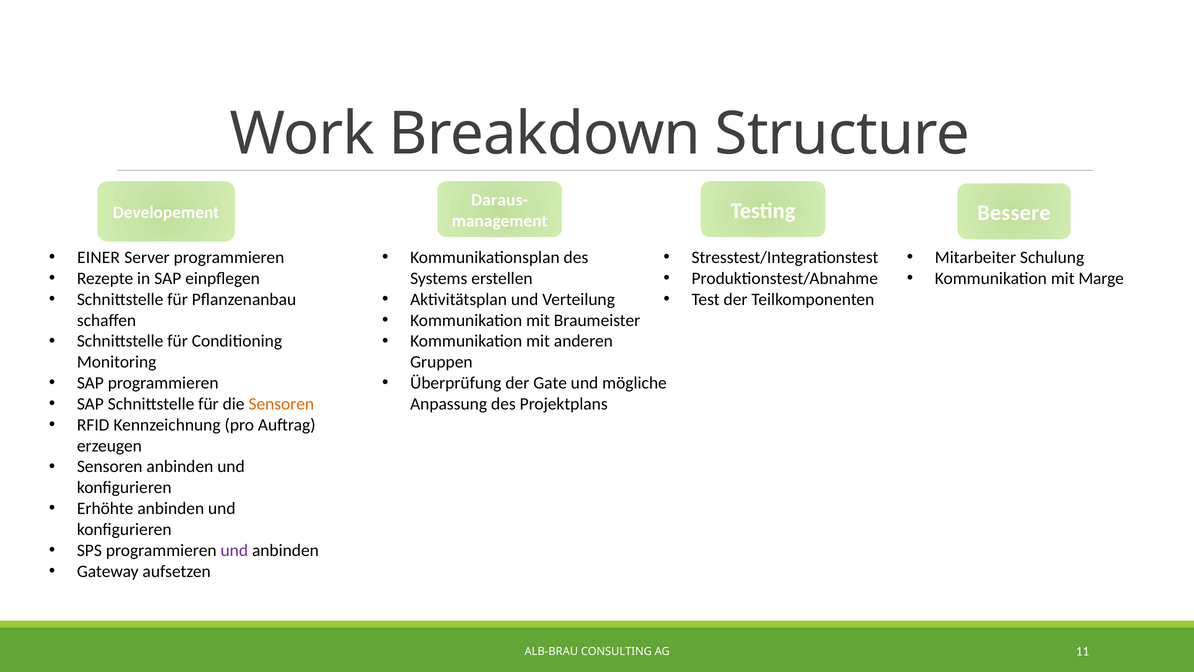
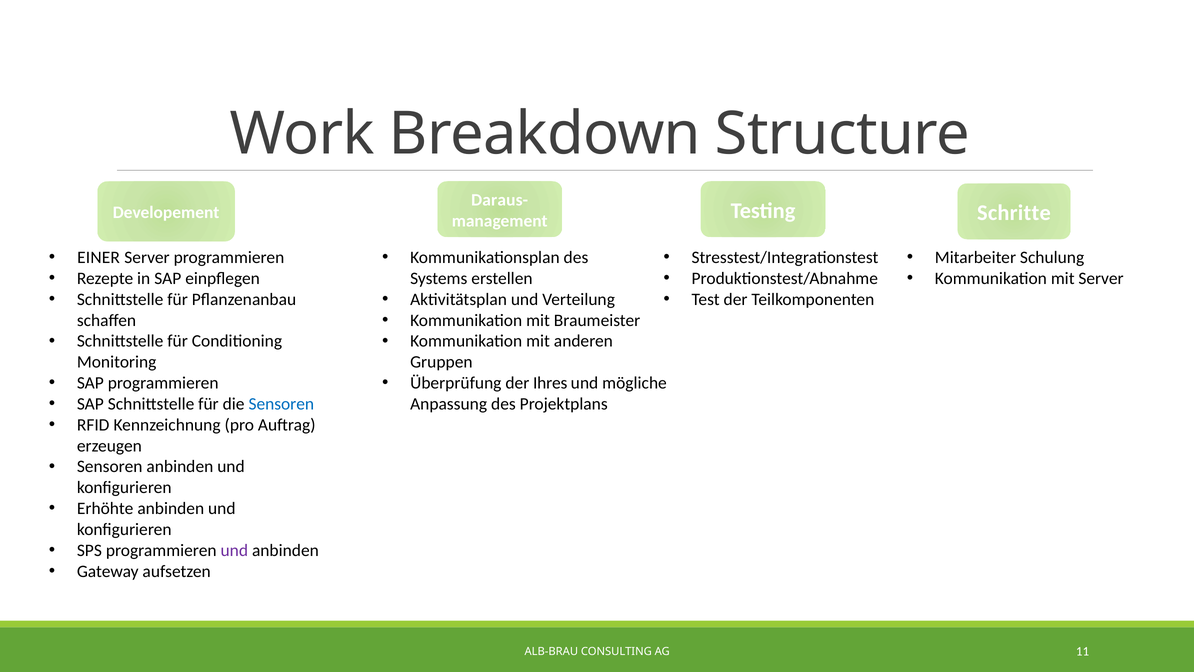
Bessere: Bessere -> Schritte
mit Marge: Marge -> Server
Gate: Gate -> Ihres
Sensoren at (281, 404) colour: orange -> blue
